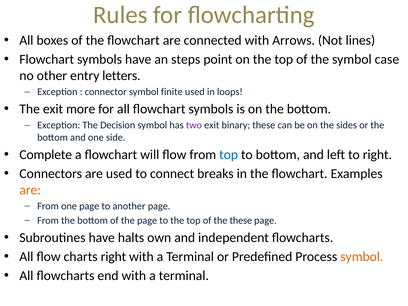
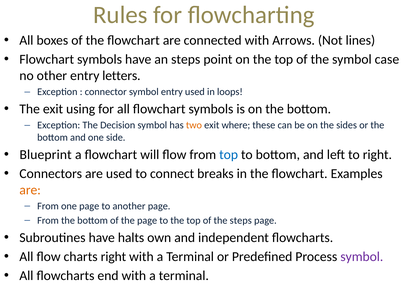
symbol finite: finite -> entry
more: more -> using
two colour: purple -> orange
binary: binary -> where
Complete: Complete -> Blueprint
the these: these -> steps
symbol at (362, 257) colour: orange -> purple
